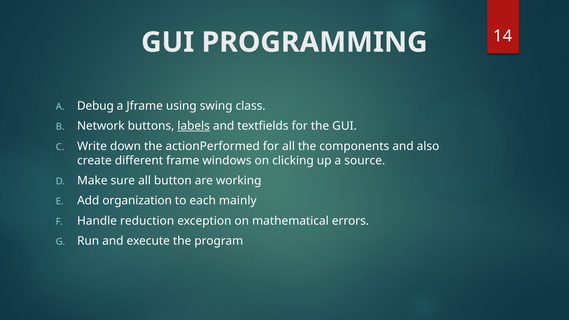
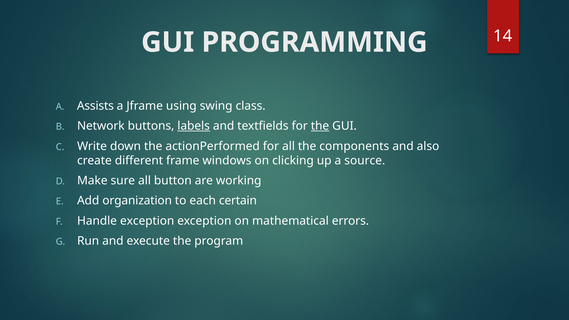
Debug: Debug -> Assists
the at (320, 126) underline: none -> present
mainly: mainly -> certain
Handle reduction: reduction -> exception
